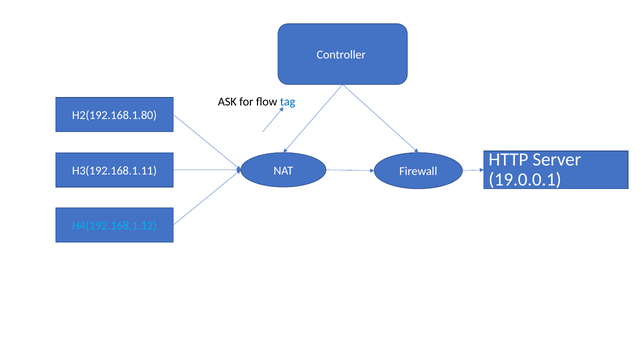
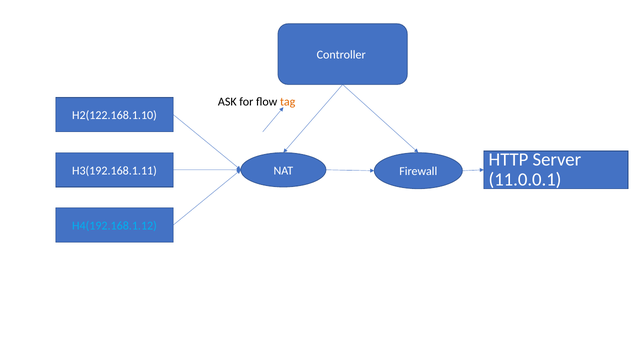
tag colour: blue -> orange
H2(192.168.1.80: H2(192.168.1.80 -> H2(122.168.1.10
19.0.0.1: 19.0.0.1 -> 11.0.0.1
